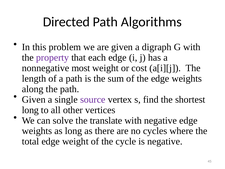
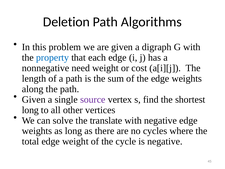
Directed: Directed -> Deletion
property colour: purple -> blue
most: most -> need
